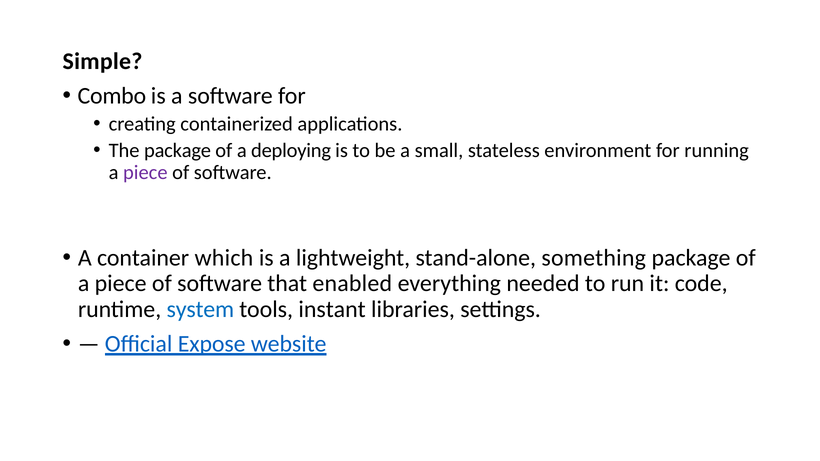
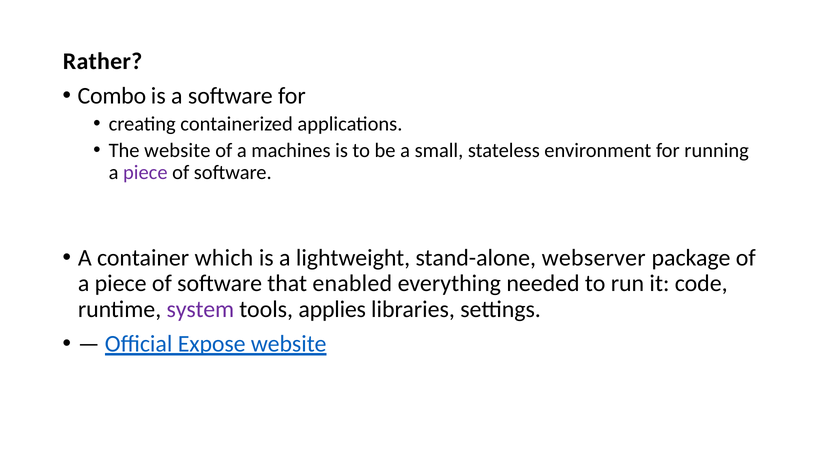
Simple: Simple -> Rather
The package: package -> website
deploying: deploying -> machines
something: something -> webserver
system colour: blue -> purple
instant: instant -> applies
